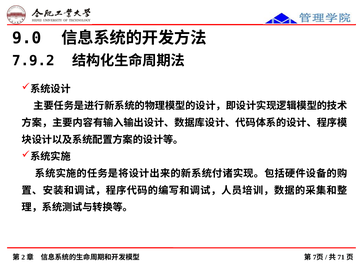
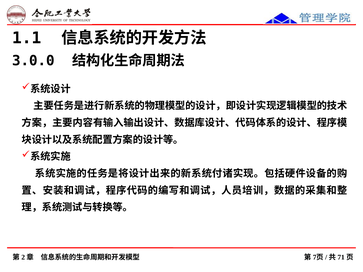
9.0: 9.0 -> 1.1
7.9.2: 7.9.2 -> 3.0.0
